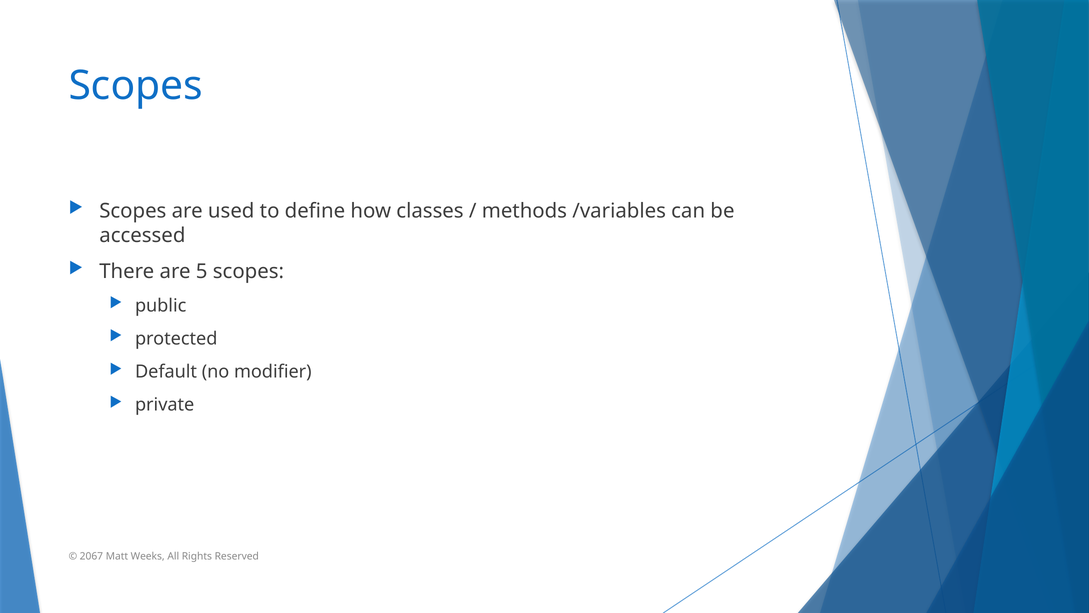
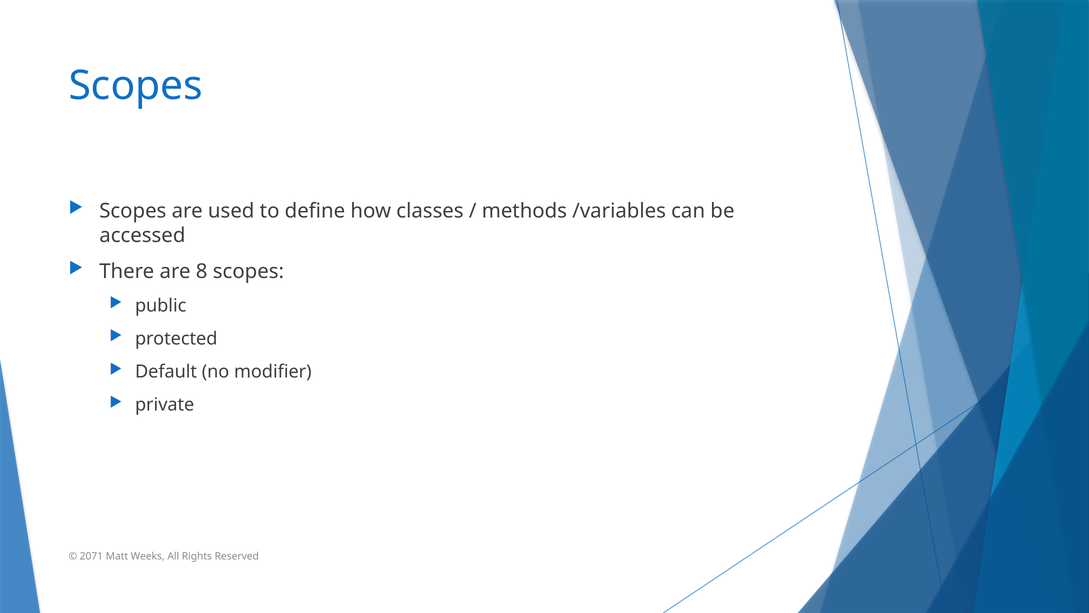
5: 5 -> 8
2067: 2067 -> 2071
